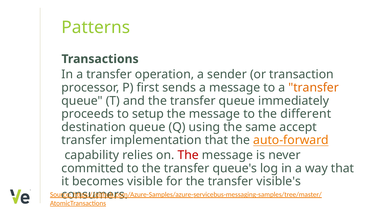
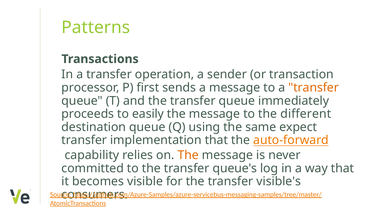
setup: setup -> easily
accept: accept -> expect
The at (188, 156) colour: red -> orange
